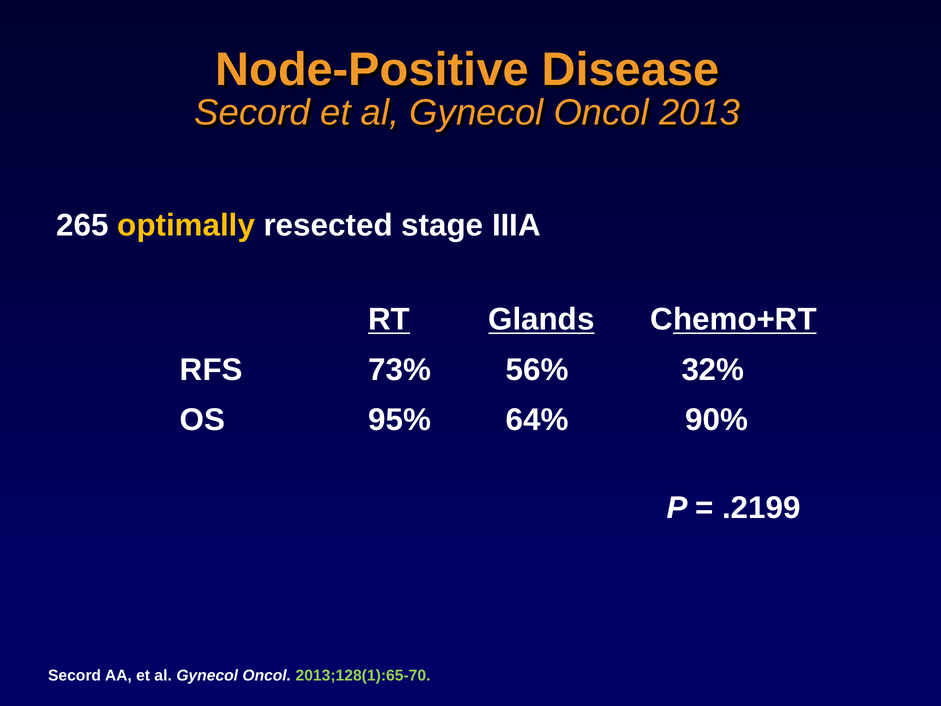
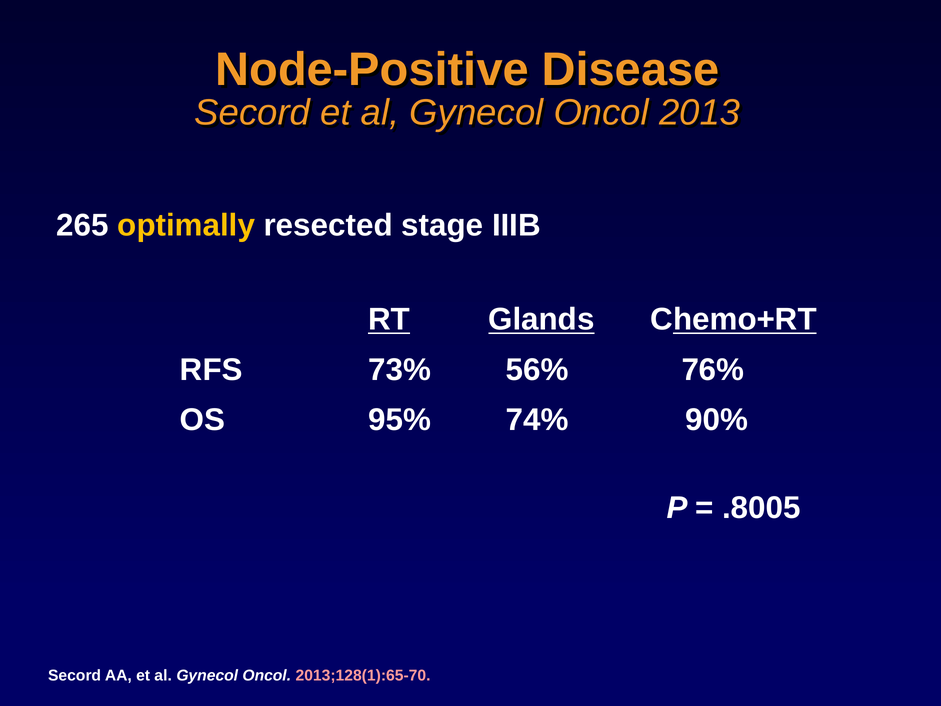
IIIA: IIIA -> IIIB
32%: 32% -> 76%
64%: 64% -> 74%
.2199: .2199 -> .8005
2013;128(1):65-70 colour: light green -> pink
